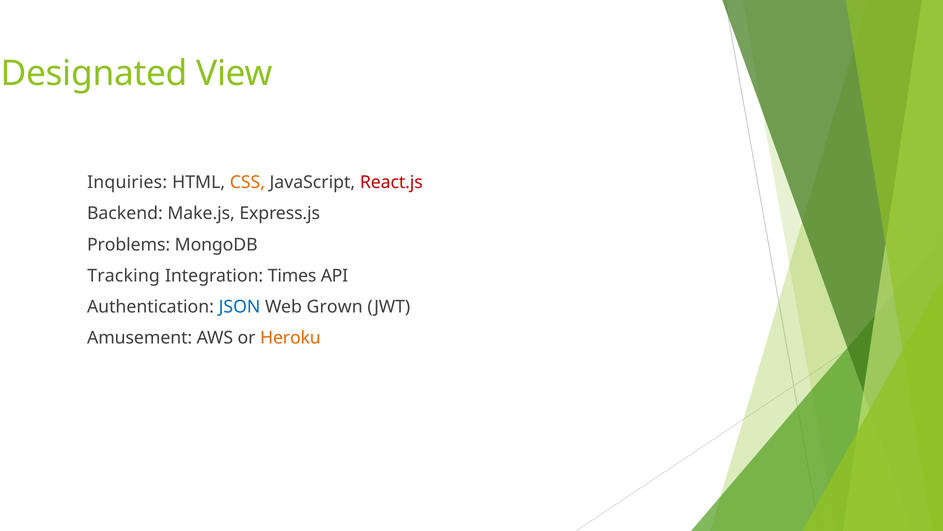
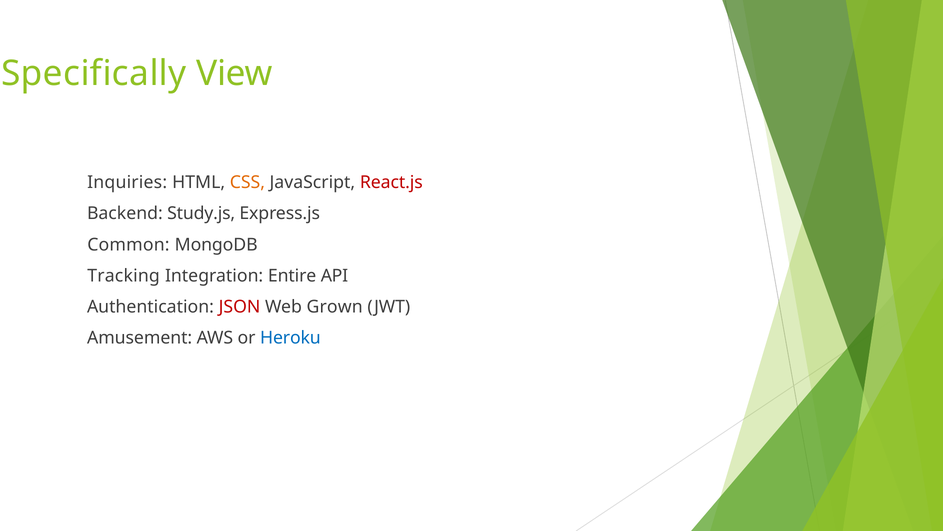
Designated: Designated -> Specifically
Make.js: Make.js -> Study.js
Problems: Problems -> Common
Times: Times -> Entire
JSON colour: blue -> red
Heroku colour: orange -> blue
